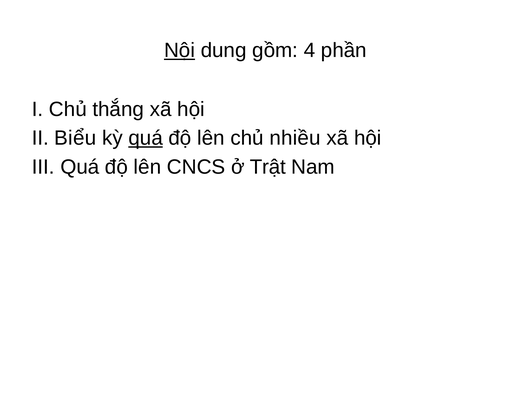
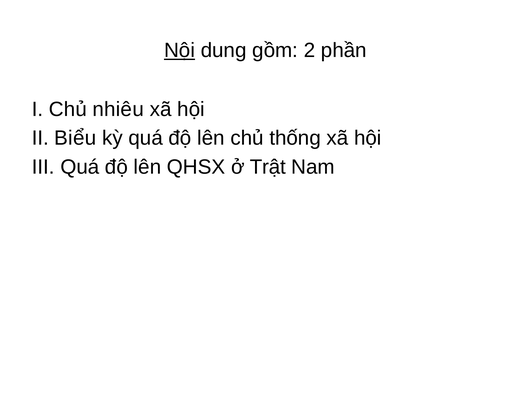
4: 4 -> 2
thắng: thắng -> nhiêu
quá at (146, 138) underline: present -> none
nhiều: nhiều -> thống
CNCS: CNCS -> QHSX
